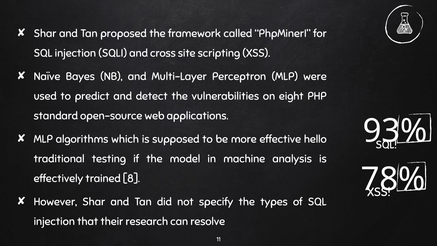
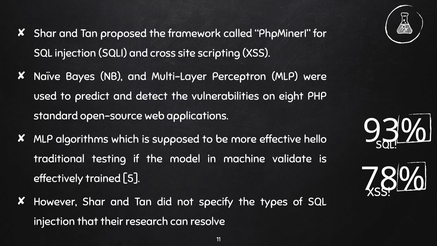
analysis: analysis -> validate
8: 8 -> 5
